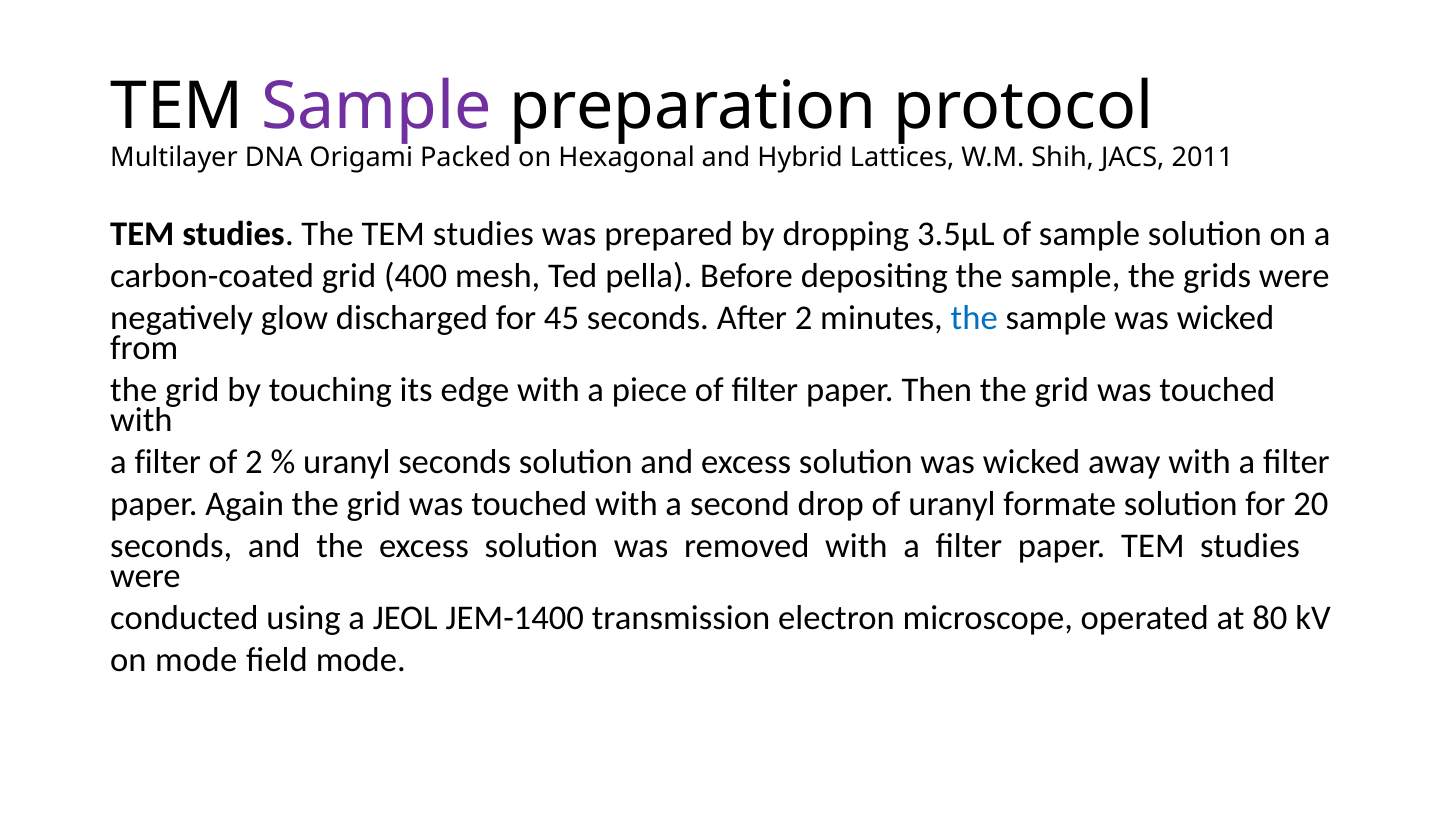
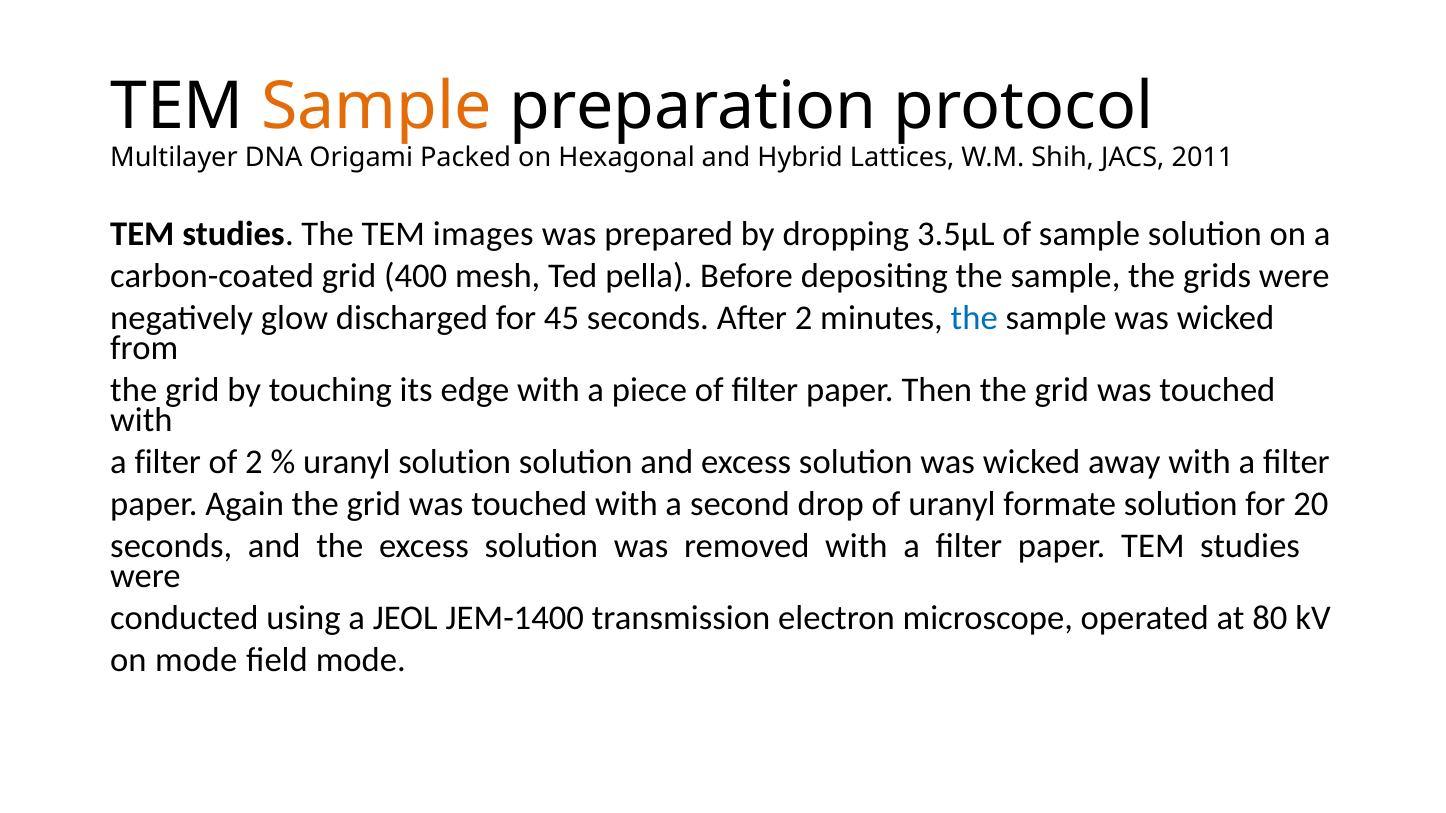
Sample at (377, 107) colour: purple -> orange
The TEM studies: studies -> images
uranyl seconds: seconds -> solution
